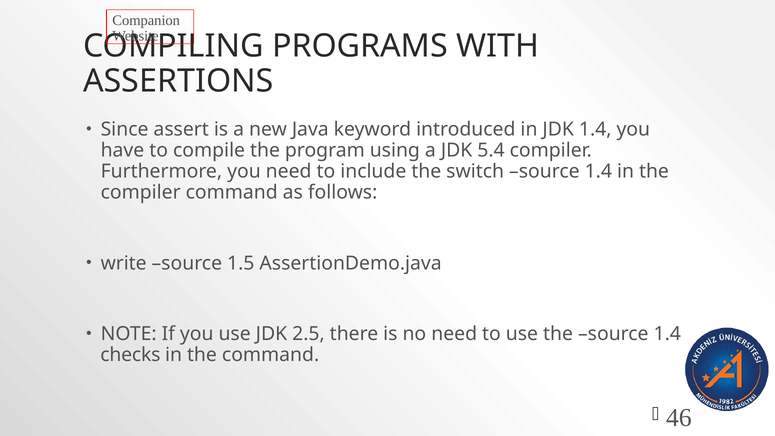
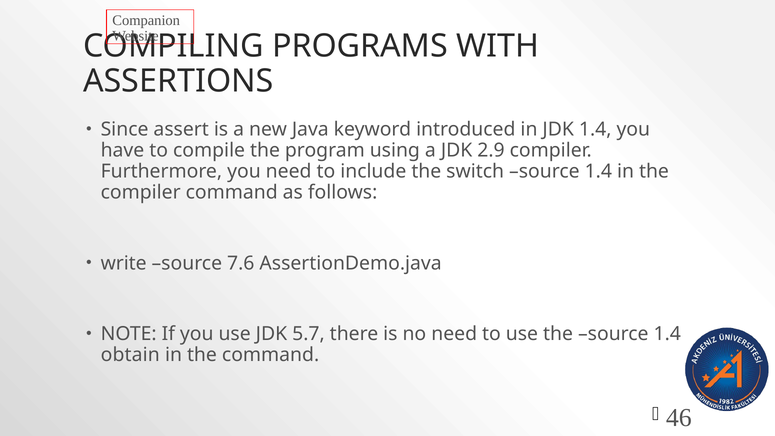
5.4: 5.4 -> 2.9
1.5: 1.5 -> 7.6
2.5: 2.5 -> 5.7
checks: checks -> obtain
